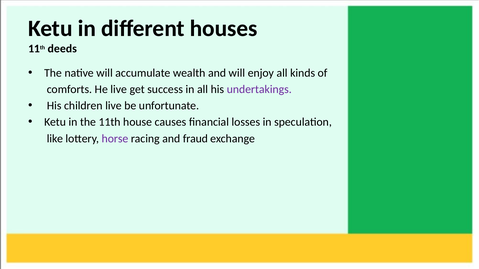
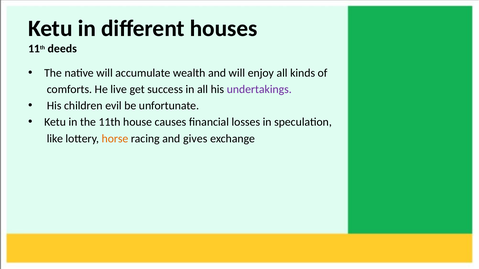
children live: live -> evil
horse colour: purple -> orange
fraud: fraud -> gives
